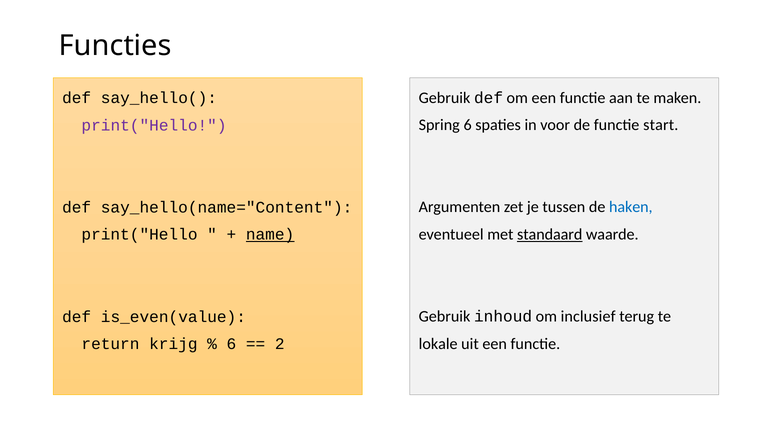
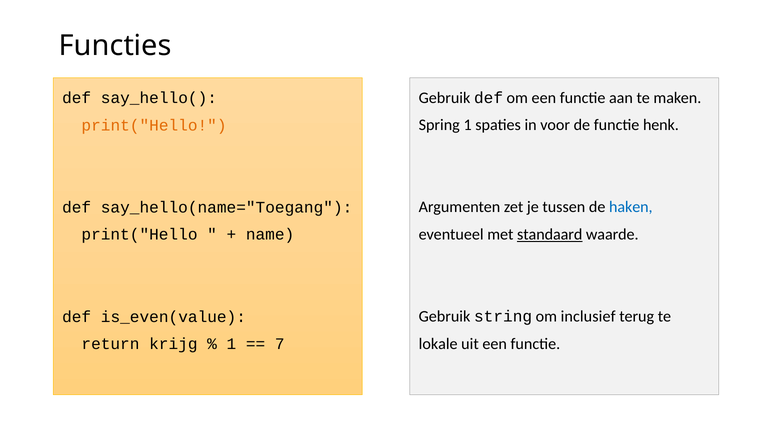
Spring 6: 6 -> 1
start: start -> henk
print("Hello at (154, 125) colour: purple -> orange
say_hello(name="Content: say_hello(name="Content -> say_hello(name="Toegang
name underline: present -> none
inhoud: inhoud -> string
6 at (231, 344): 6 -> 1
2: 2 -> 7
